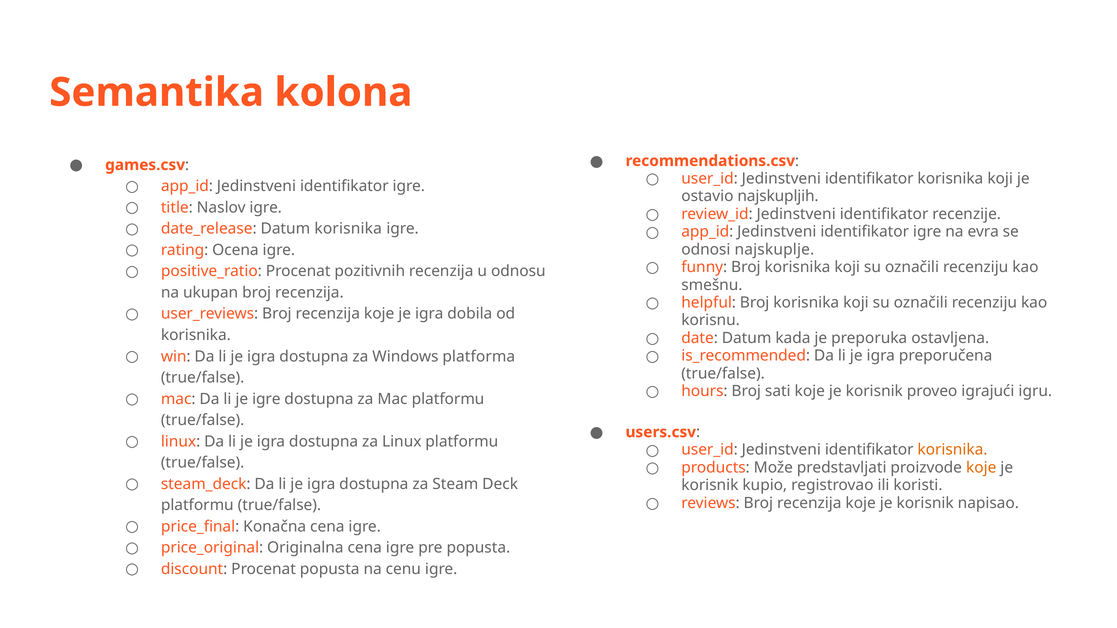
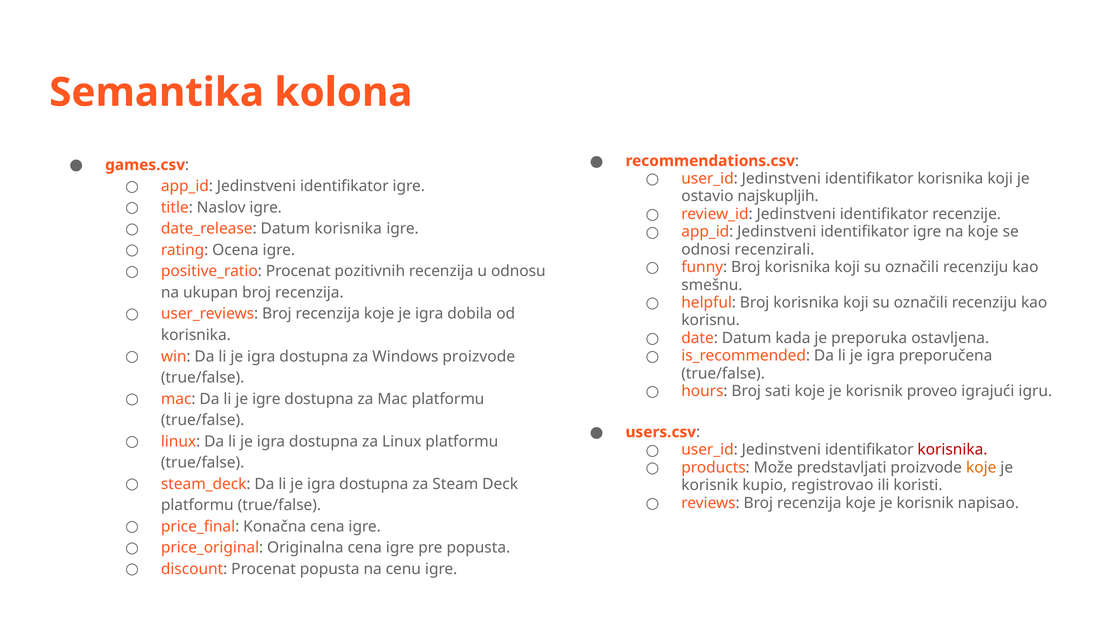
na evra: evra -> koje
najskuplje: najskuplje -> recenzirali
Windows platforma: platforma -> proizvode
korisnika at (952, 450) colour: orange -> red
